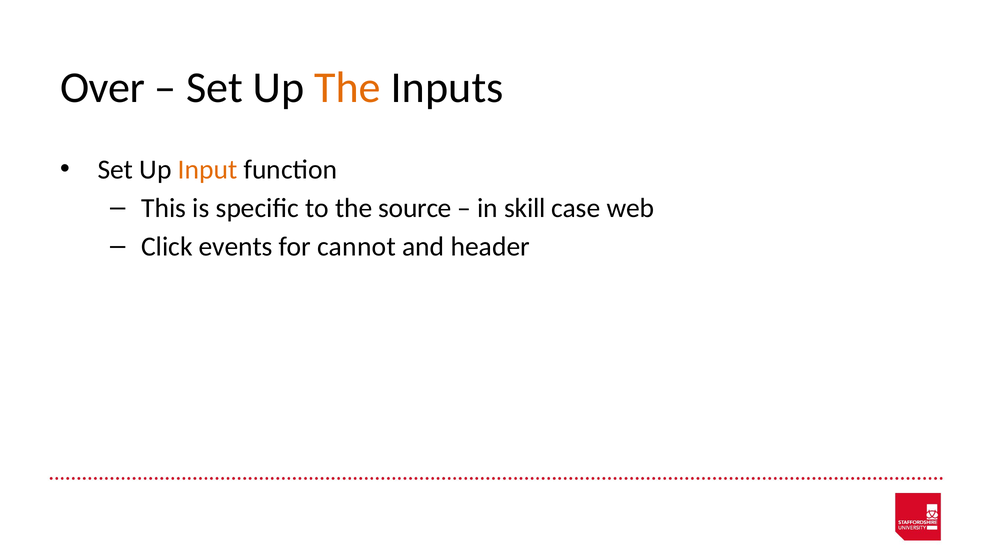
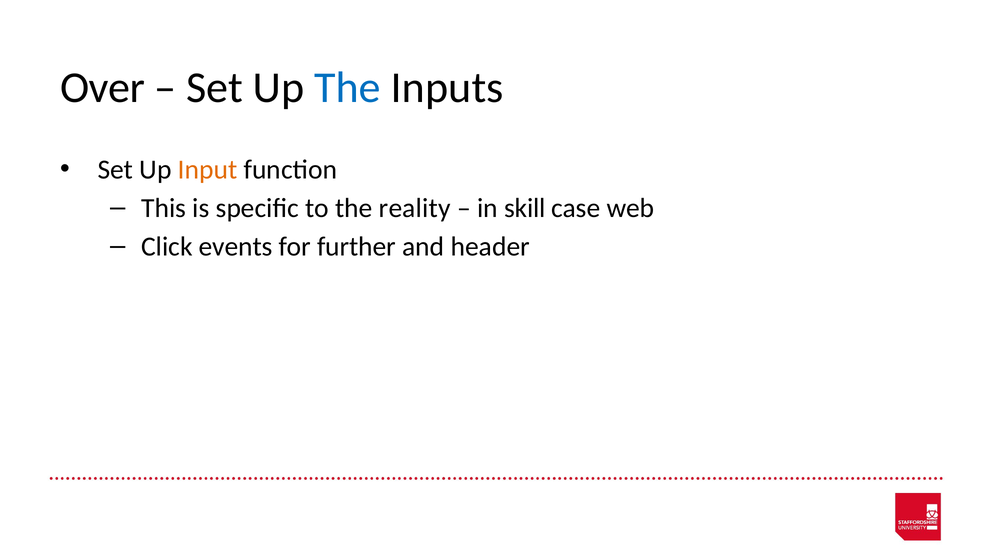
The at (348, 88) colour: orange -> blue
source: source -> reality
cannot: cannot -> further
